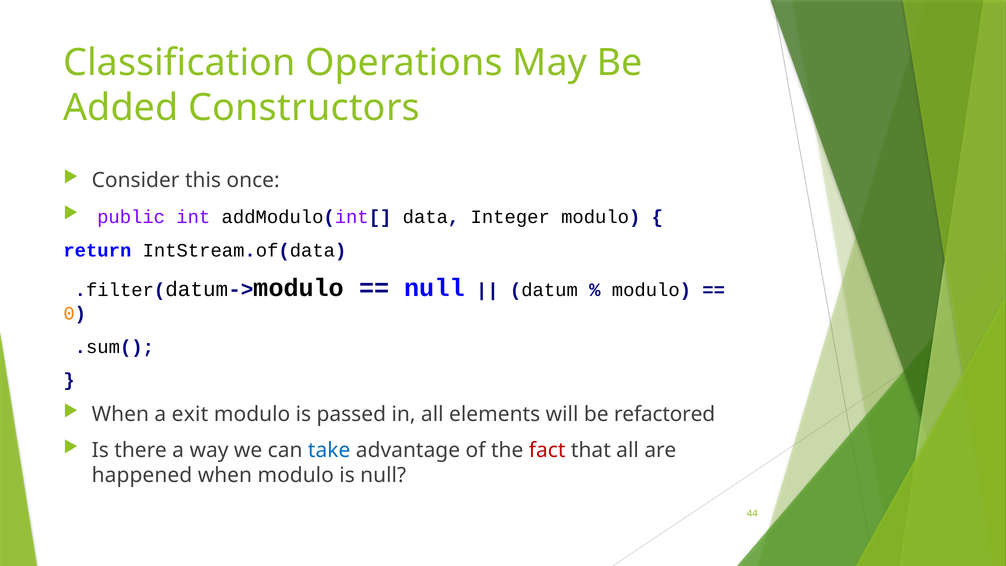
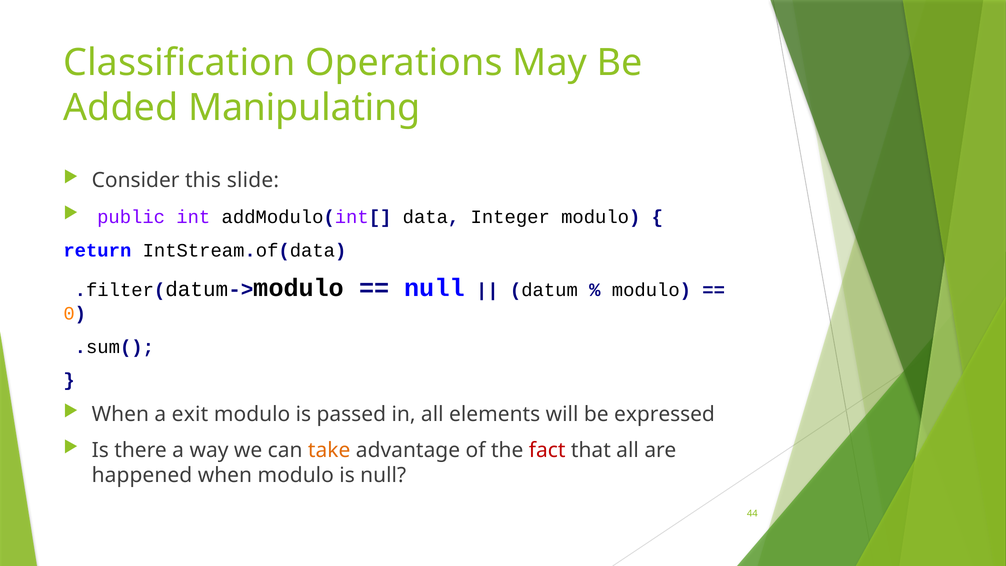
Constructors: Constructors -> Manipulating
once: once -> slide
refactored: refactored -> expressed
take colour: blue -> orange
